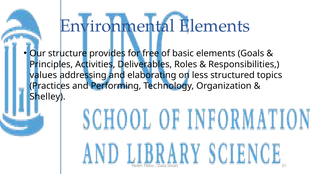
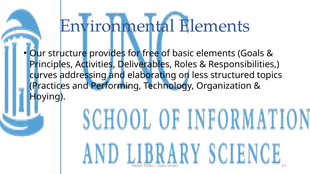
values: values -> curves
Shelley: Shelley -> Hoying
